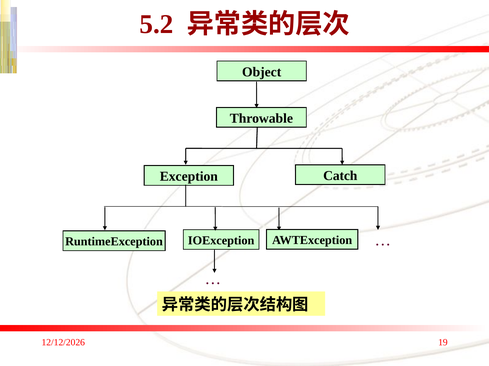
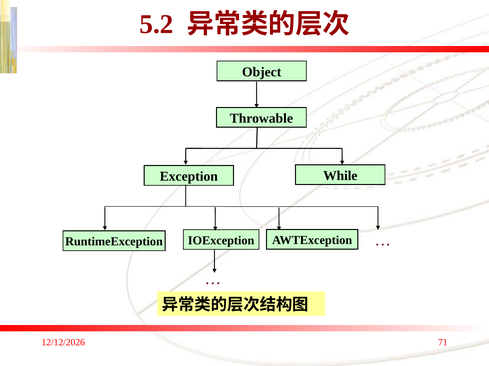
Catch: Catch -> While
19: 19 -> 71
